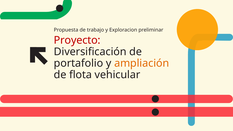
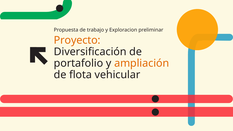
Proyecto colour: red -> orange
